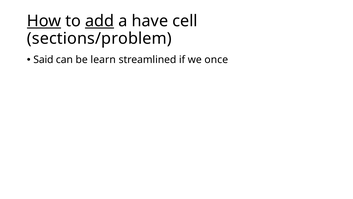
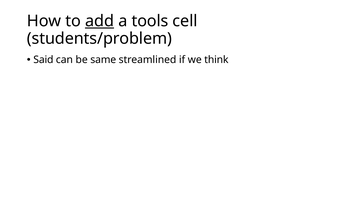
How underline: present -> none
have: have -> tools
sections/problem: sections/problem -> students/problem
learn: learn -> same
once: once -> think
